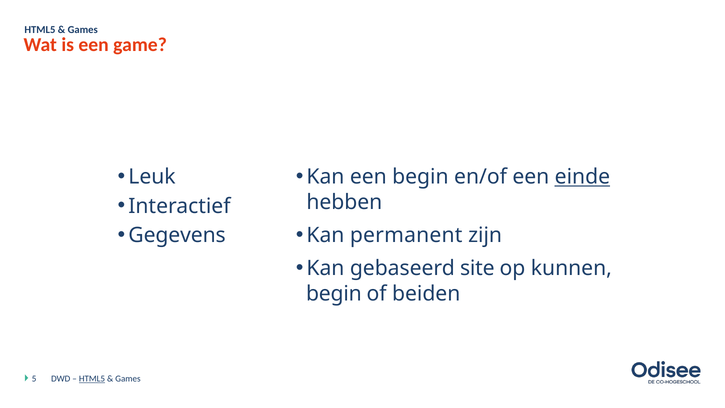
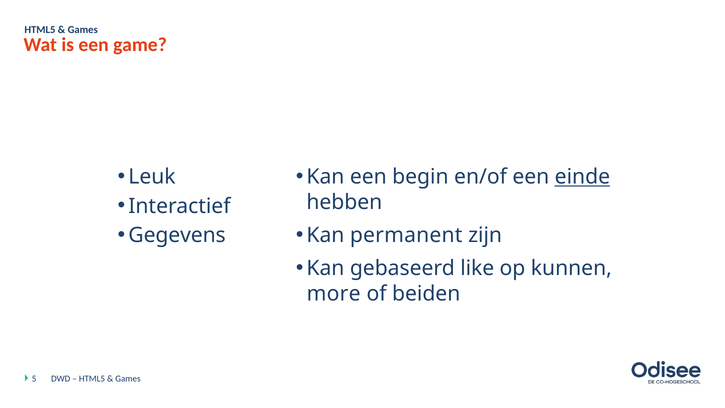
site: site -> like
begin at (334, 294): begin -> more
HTML5 at (92, 379) underline: present -> none
